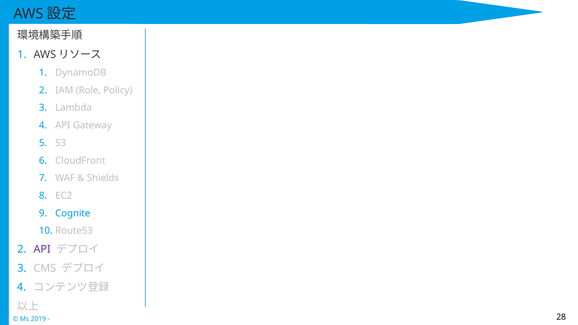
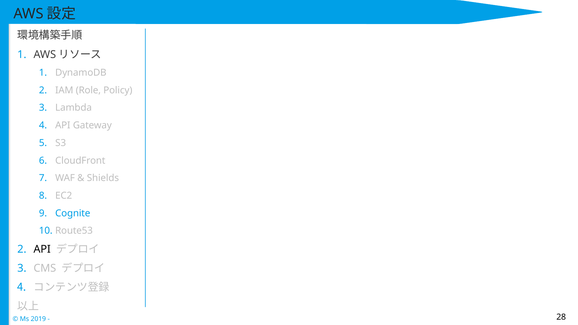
API at (42, 249) colour: purple -> black
